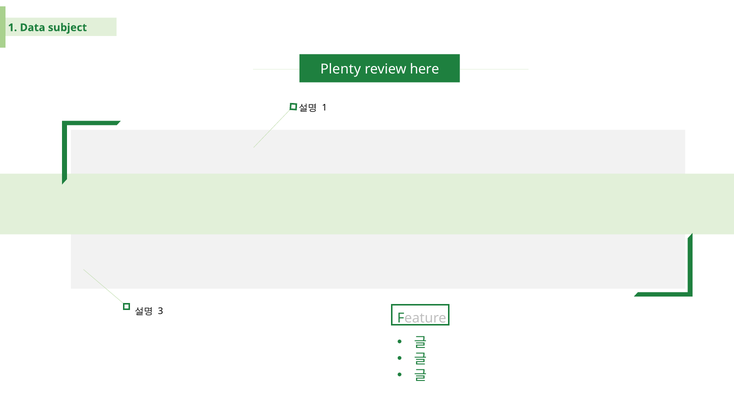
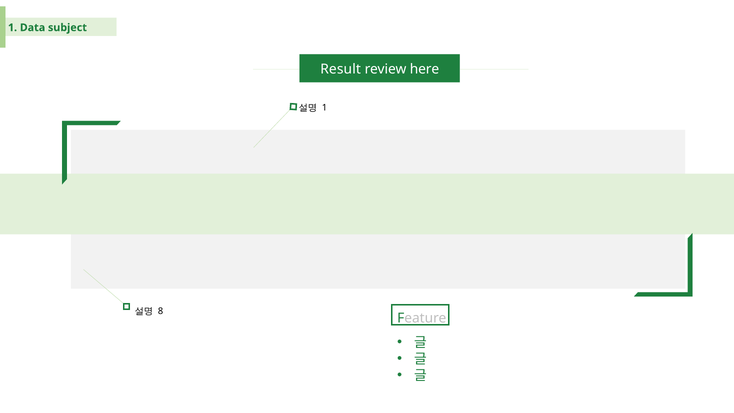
Plenty: Plenty -> Result
3: 3 -> 8
